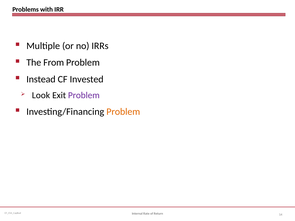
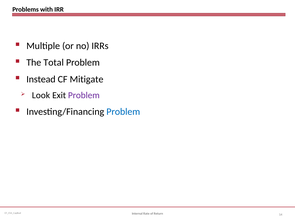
From: From -> Total
Invested: Invested -> Mitigate
Problem at (123, 112) colour: orange -> blue
